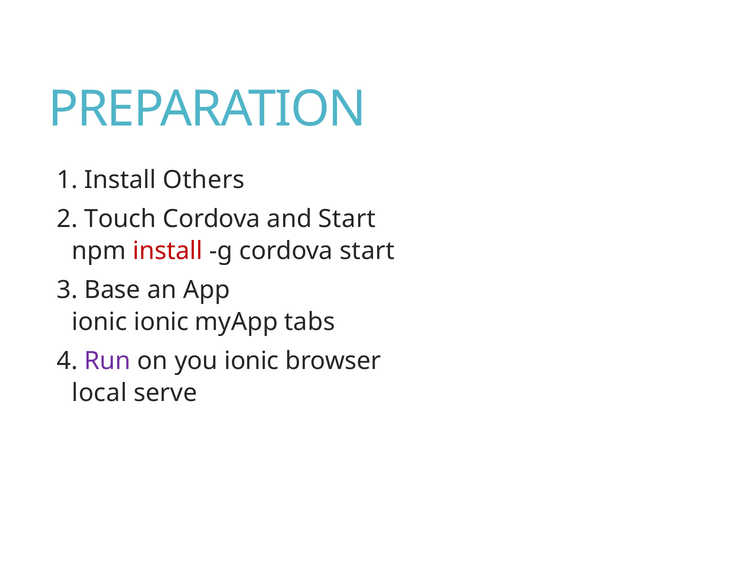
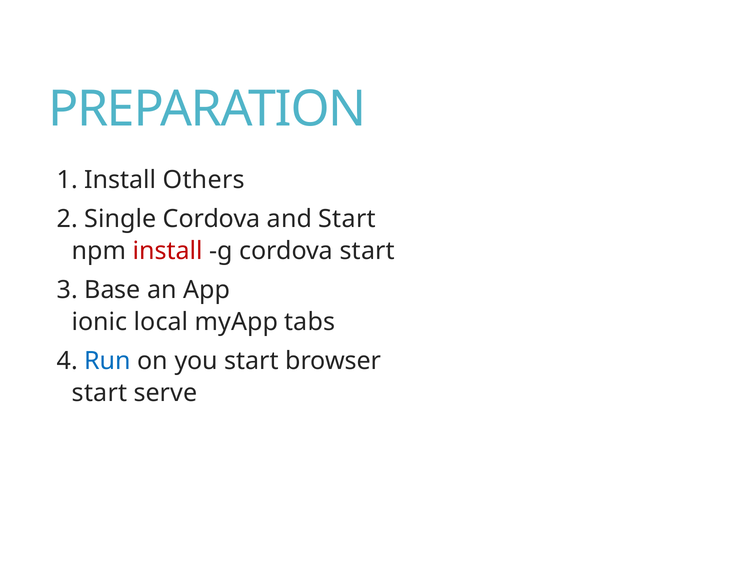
Touch: Touch -> Single
ionic ionic: ionic -> local
Run colour: purple -> blue
you ionic: ionic -> start
local at (99, 393): local -> start
